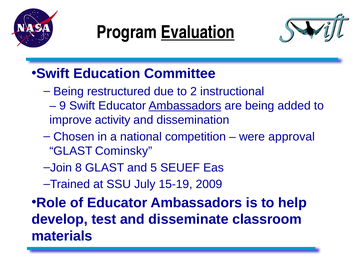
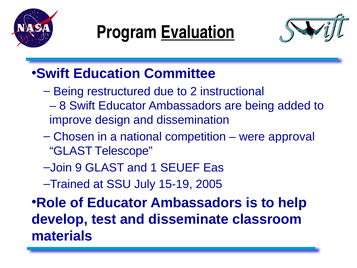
9: 9 -> 8
Ambassadors at (185, 106) underline: present -> none
activity: activity -> design
Cominsky: Cominsky -> Telescope
8: 8 -> 9
5: 5 -> 1
2009: 2009 -> 2005
